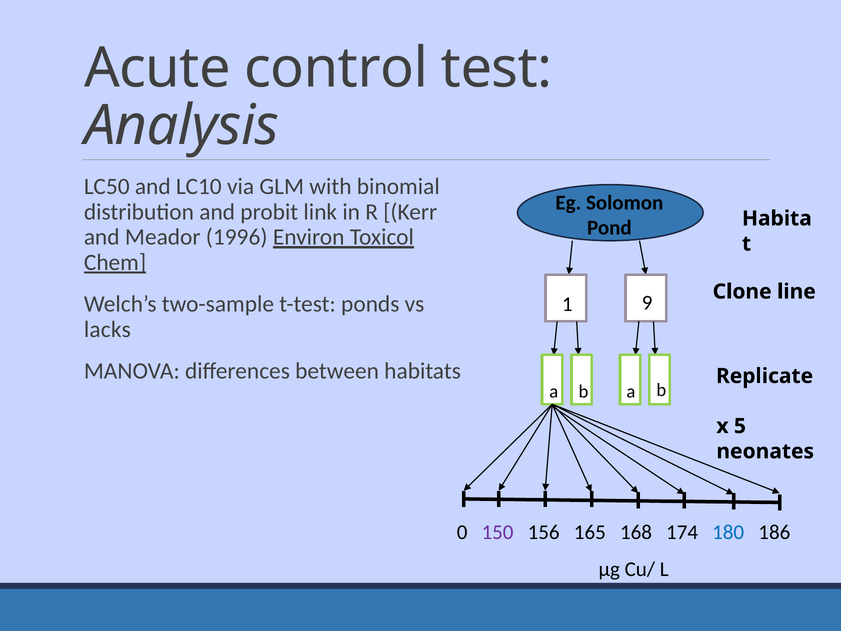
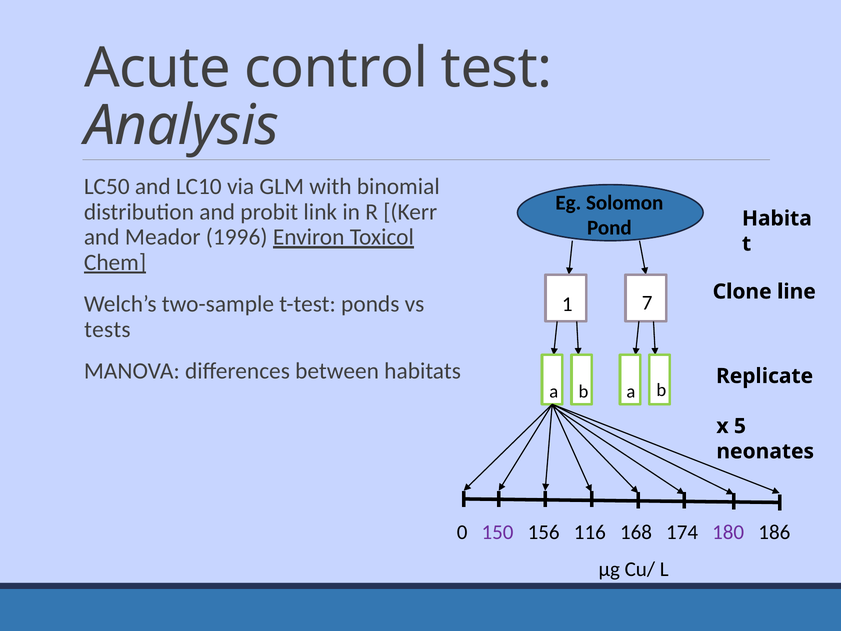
9: 9 -> 7
lacks: lacks -> tests
165: 165 -> 116
180 colour: blue -> purple
